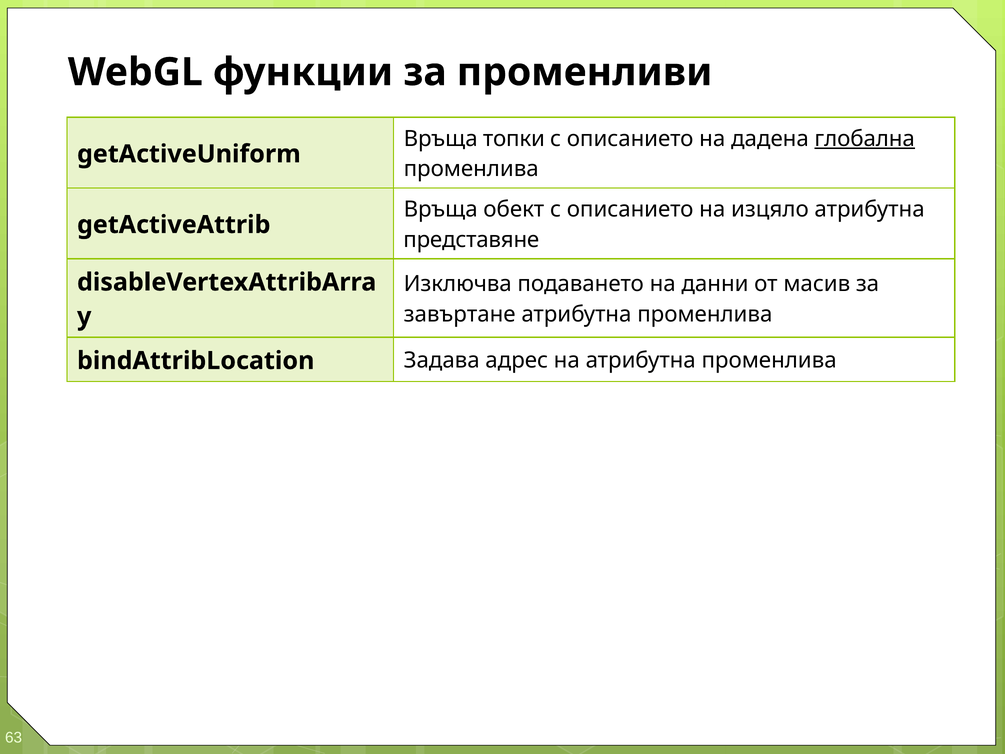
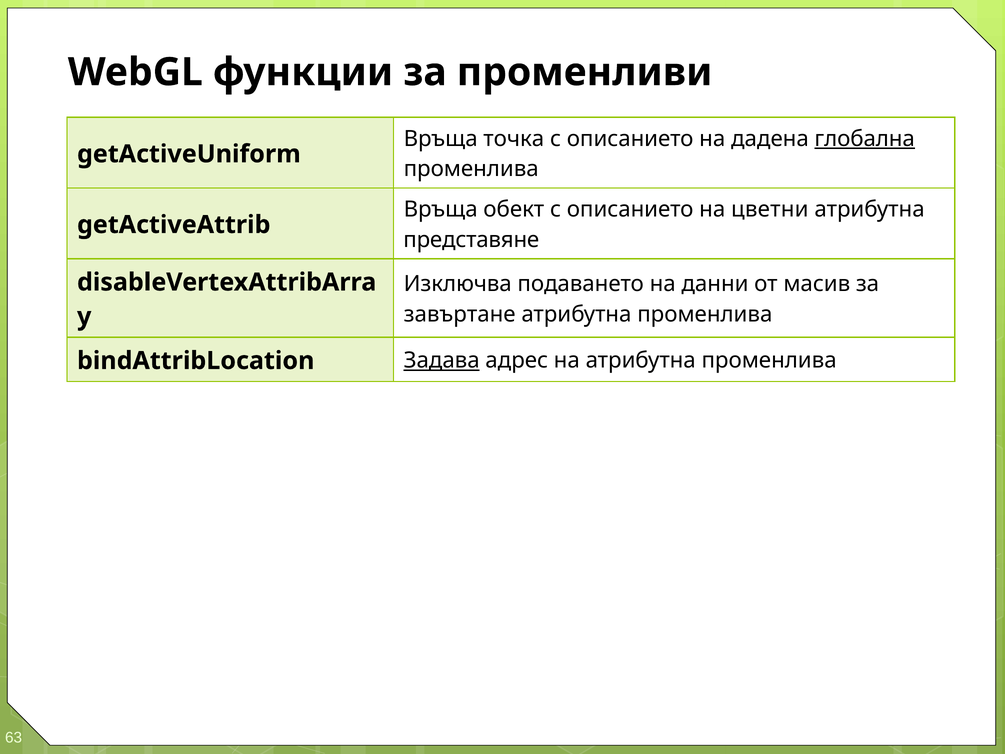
топки: топки -> точка
изцяло: изцяло -> цветни
Задава underline: none -> present
